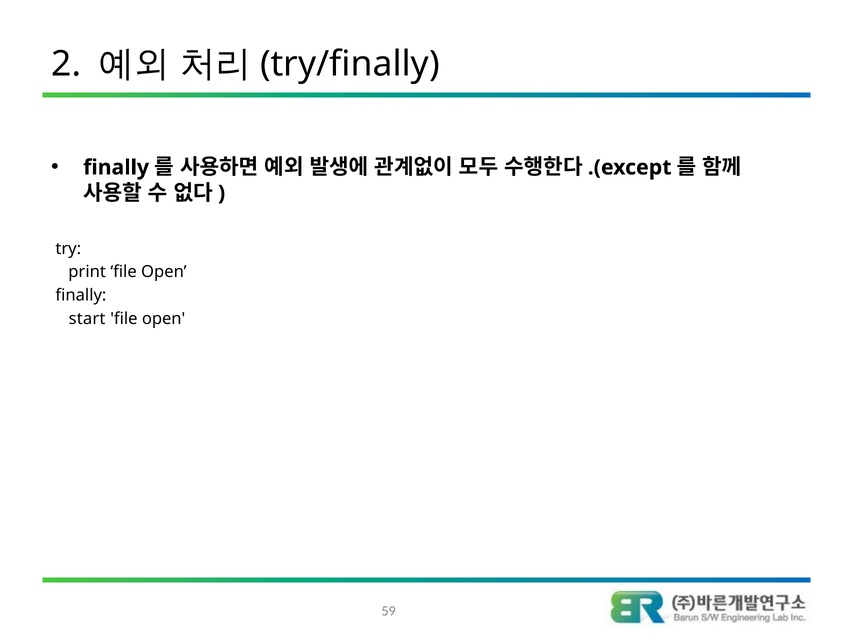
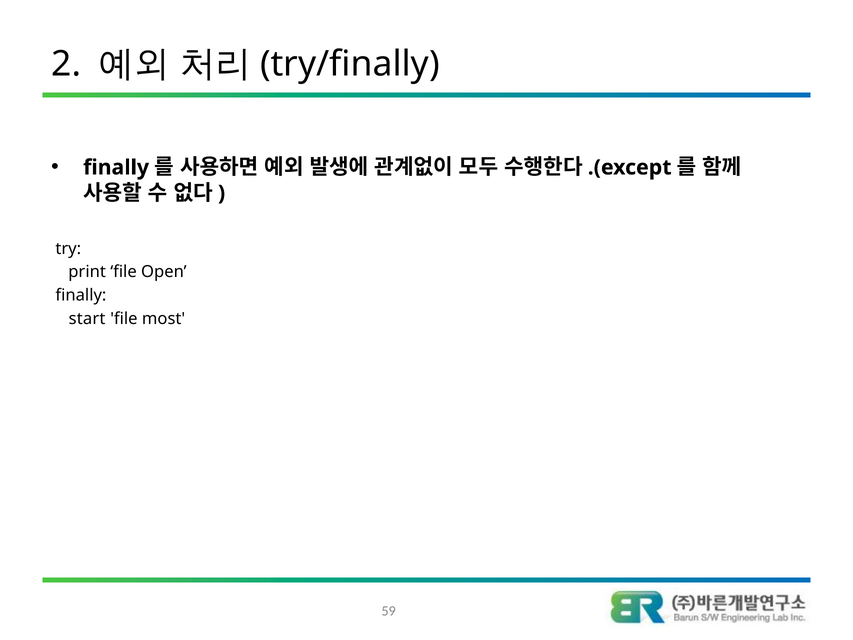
open at (164, 318): open -> most
